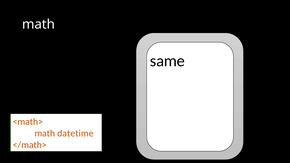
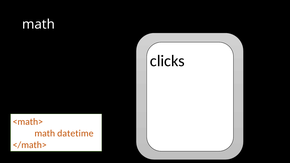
same: same -> clicks
